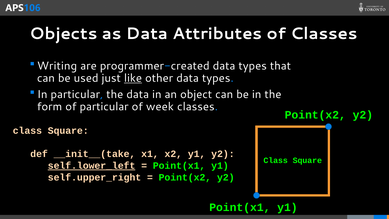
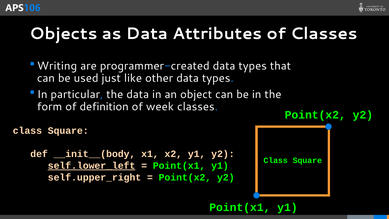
like underline: present -> none
of particular: particular -> definition
__init__(take: __init__(take -> __init__(body
